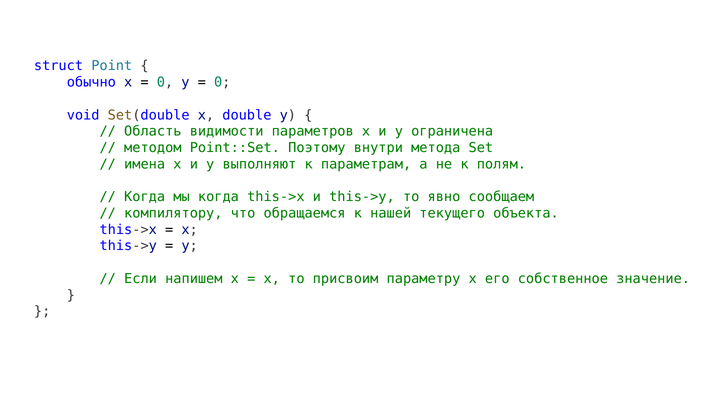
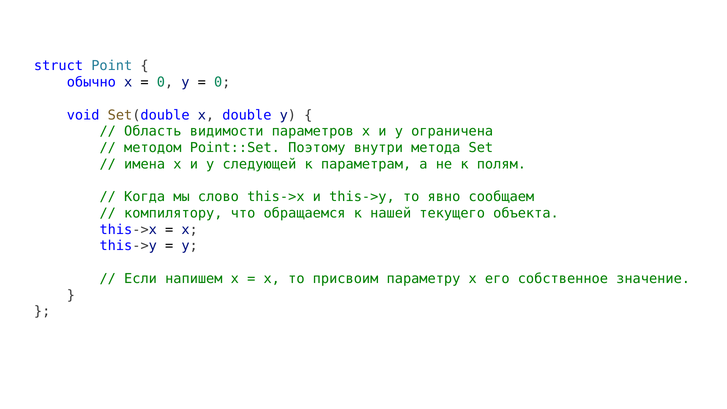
выполняют: выполняют -> следующей
мы когда: когда -> слово
